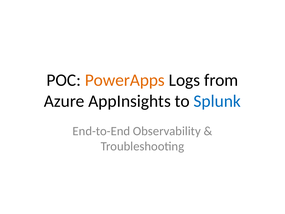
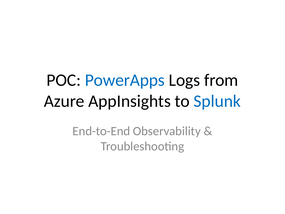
PowerApps colour: orange -> blue
